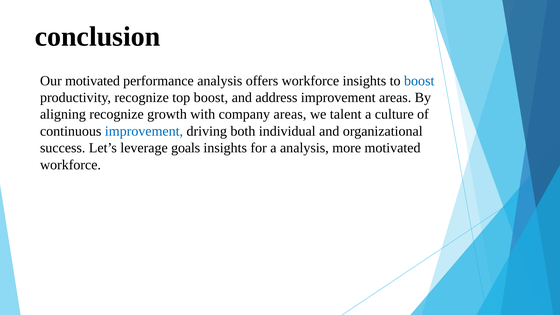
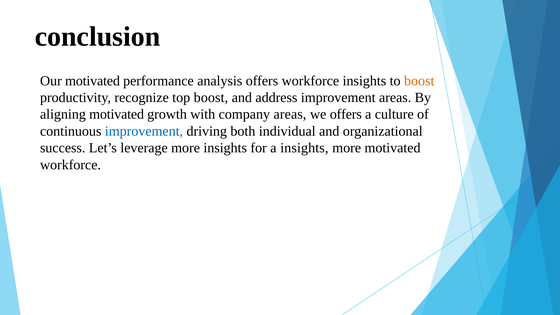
boost at (419, 81) colour: blue -> orange
aligning recognize: recognize -> motivated
we talent: talent -> offers
leverage goals: goals -> more
a analysis: analysis -> insights
